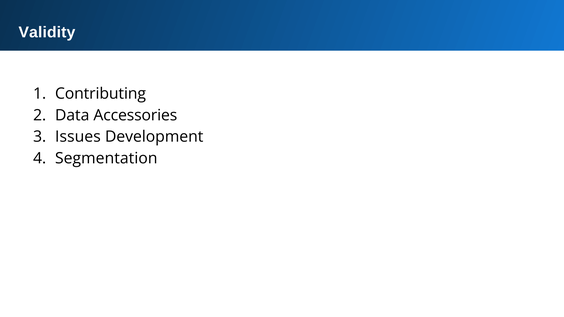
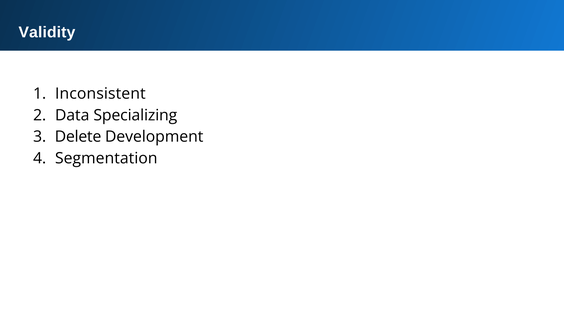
Contributing: Contributing -> Inconsistent
Accessories: Accessories -> Specializing
Issues: Issues -> Delete
